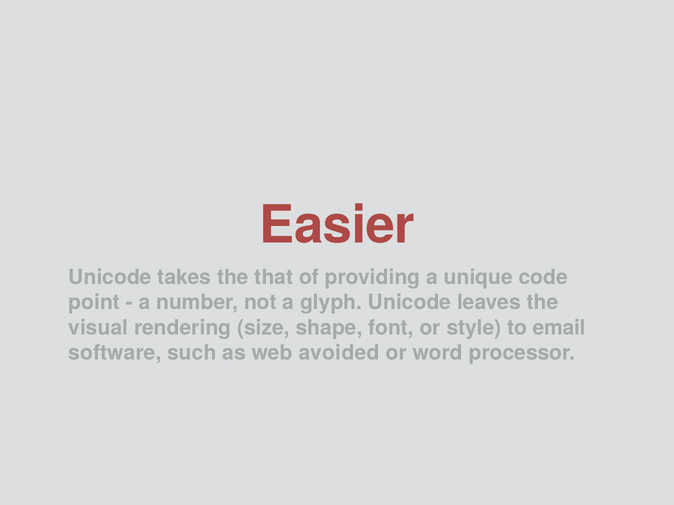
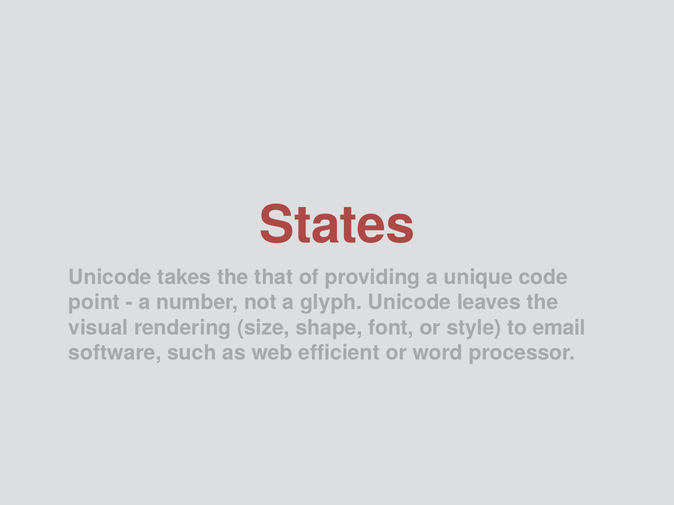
Easier: Easier -> States
avoided: avoided -> efficient
